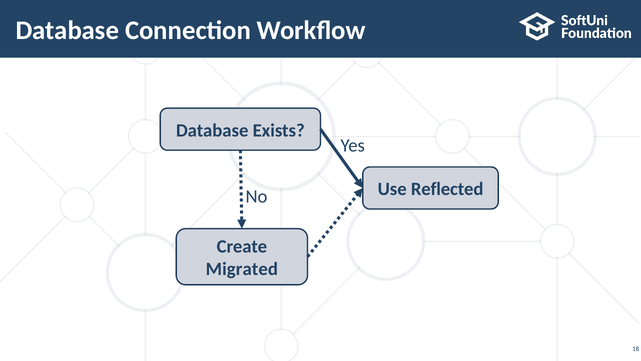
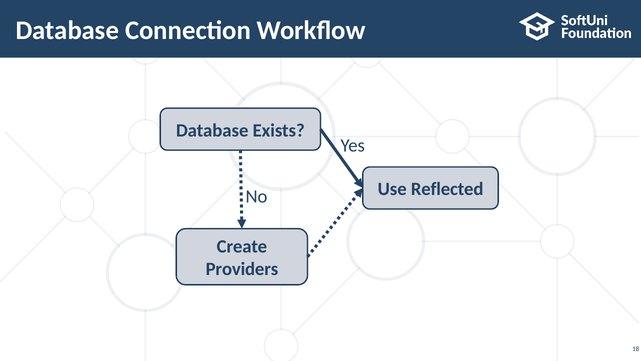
Migrated: Migrated -> Providers
